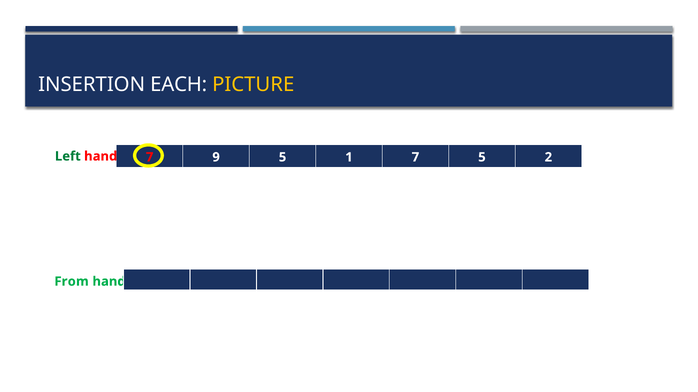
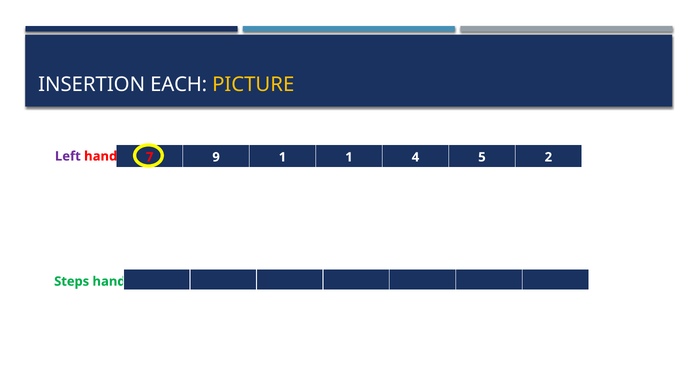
Left colour: green -> purple
9 5: 5 -> 1
1 7: 7 -> 4
From: From -> Steps
